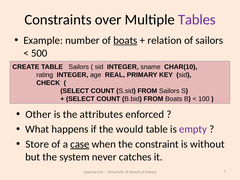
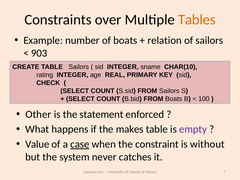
Tables colour: purple -> orange
boats at (125, 40) underline: present -> none
500: 500 -> 903
attributes: attributes -> statement
would: would -> makes
Store: Store -> Value
